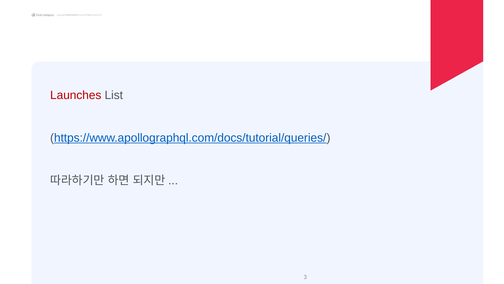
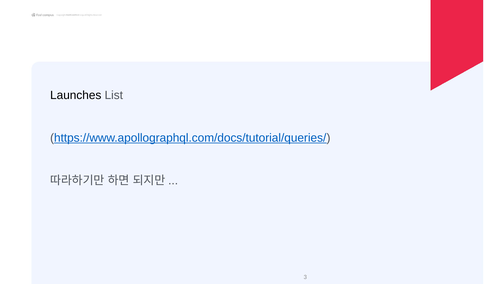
Launches colour: red -> black
